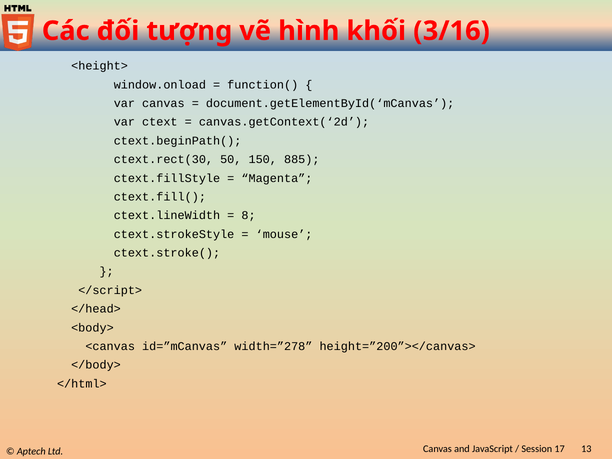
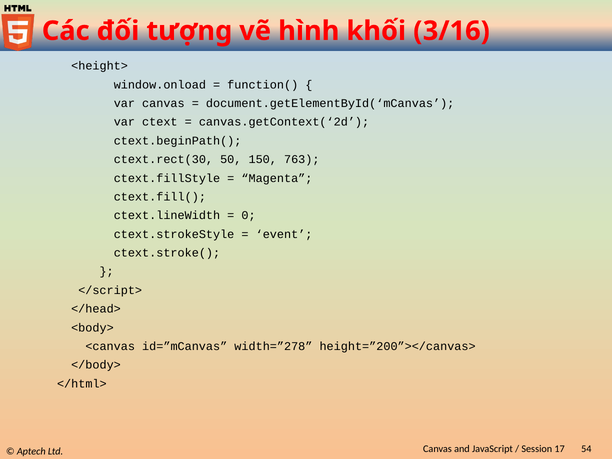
885: 885 -> 763
8: 8 -> 0
mouse: mouse -> event
13: 13 -> 54
